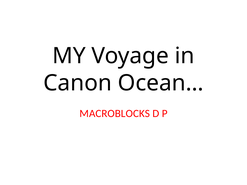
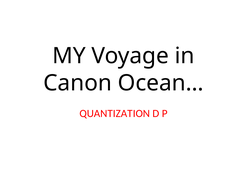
MACROBLOCKS: MACROBLOCKS -> QUANTIZATION
